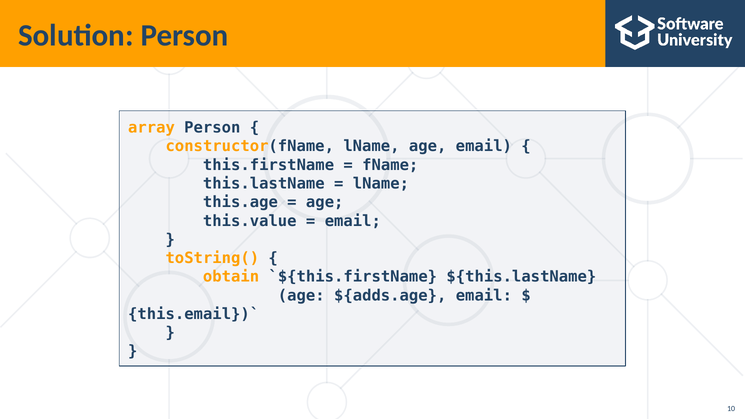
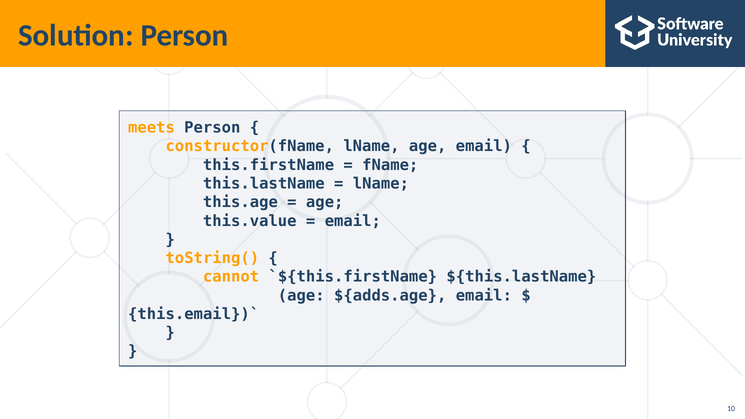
array: array -> meets
obtain: obtain -> cannot
